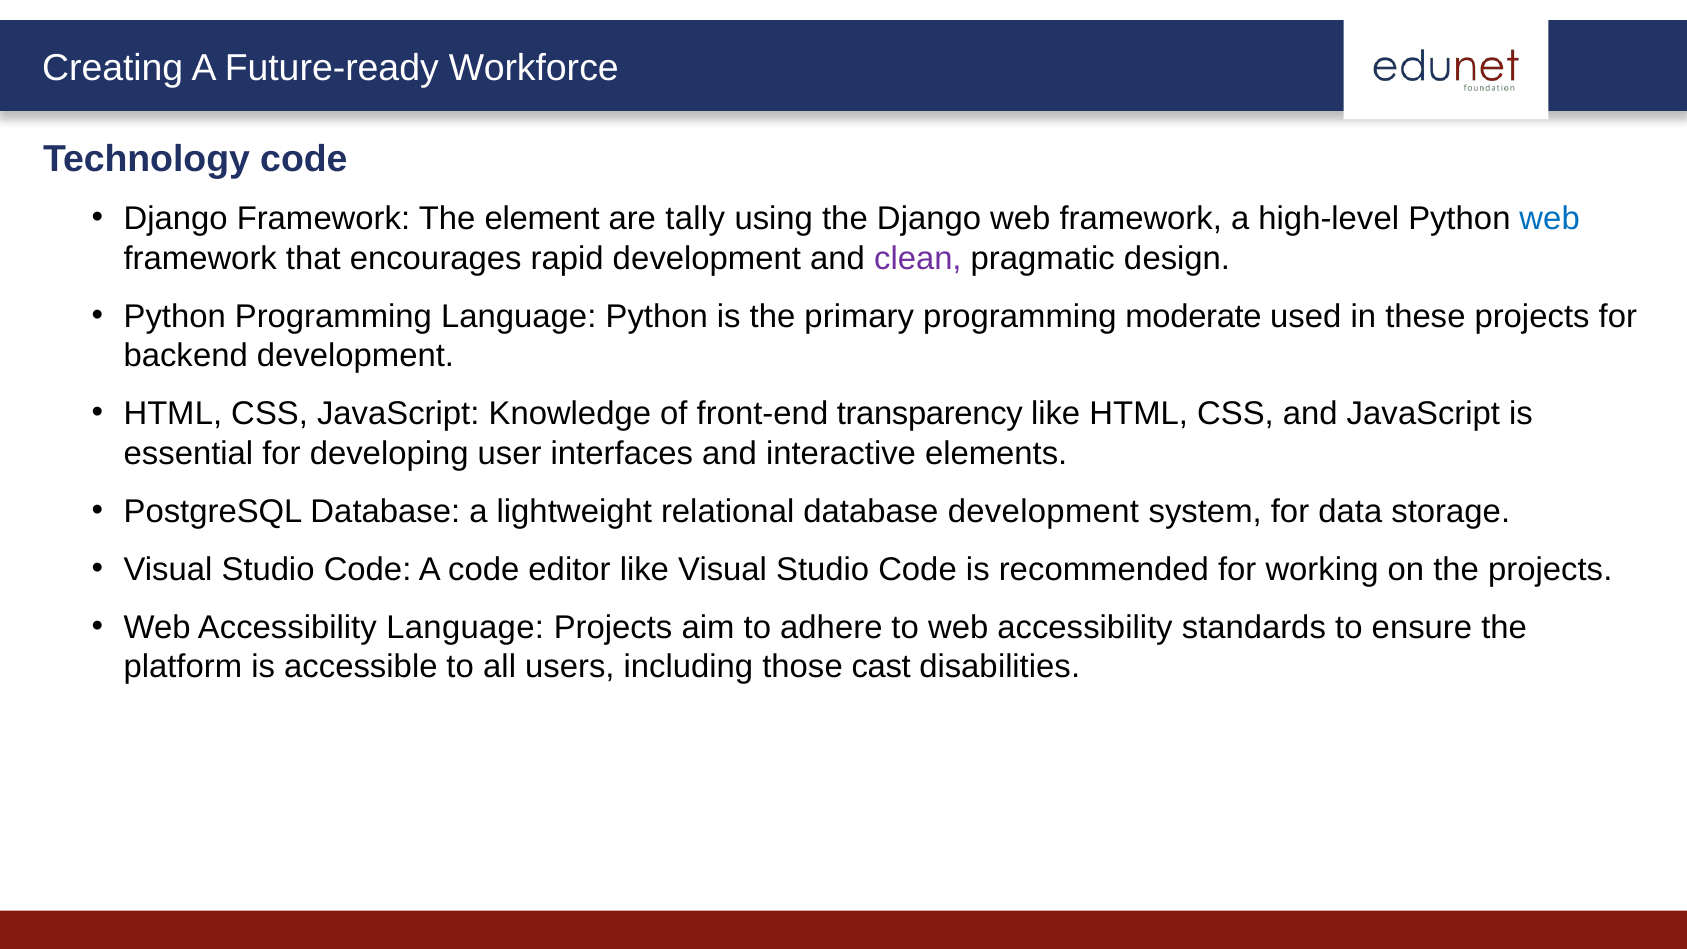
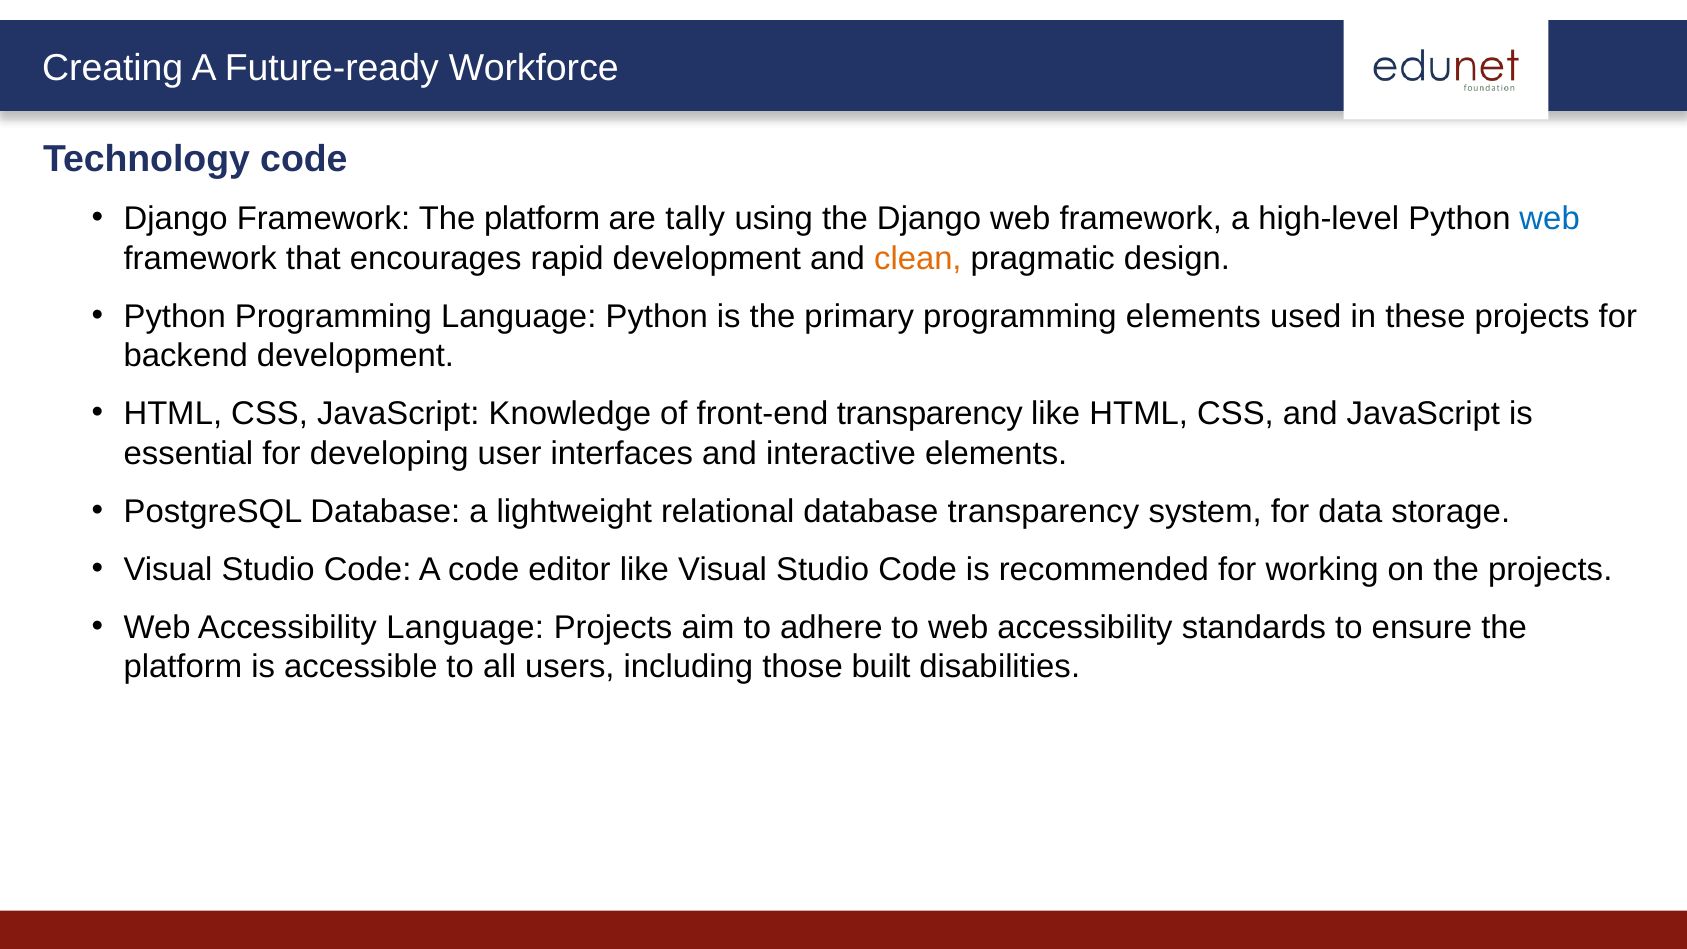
Framework The element: element -> platform
clean colour: purple -> orange
programming moderate: moderate -> elements
database development: development -> transparency
cast: cast -> built
